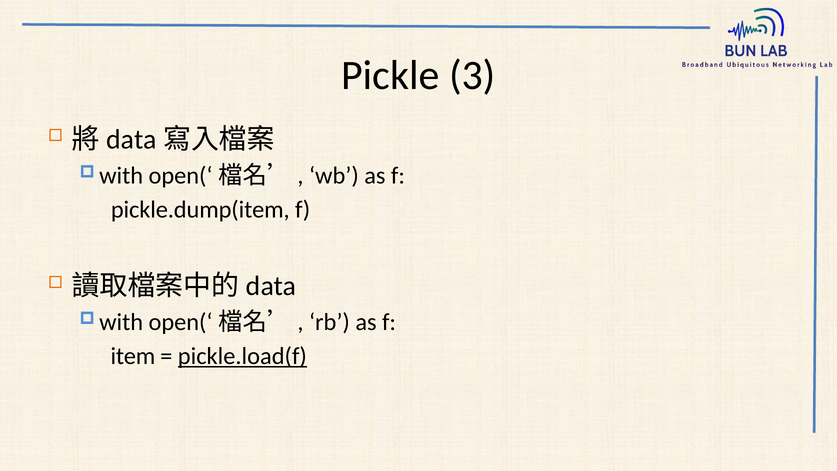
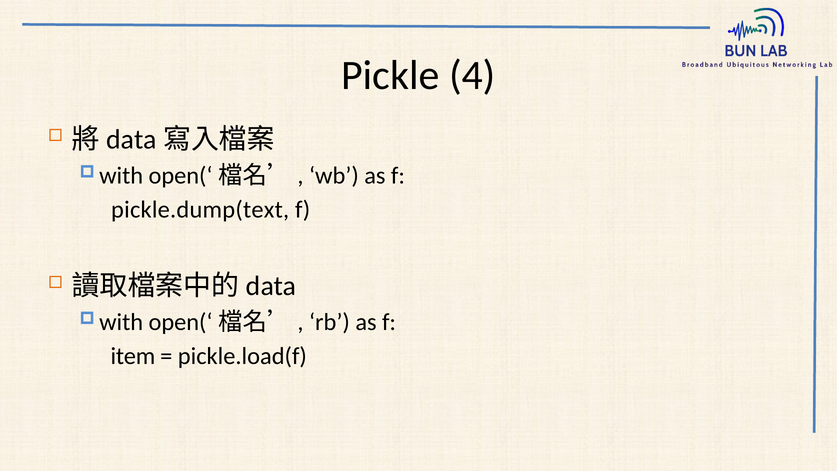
3: 3 -> 4
pickle.dump(item: pickle.dump(item -> pickle.dump(text
pickle.load(f underline: present -> none
